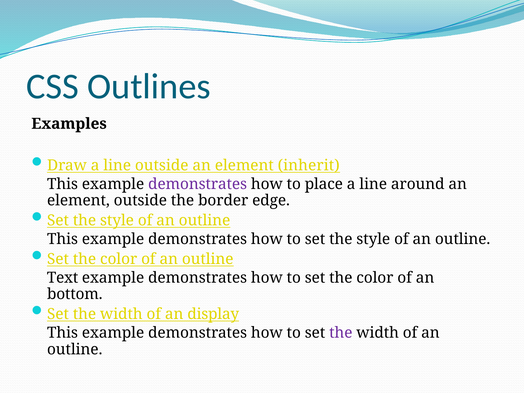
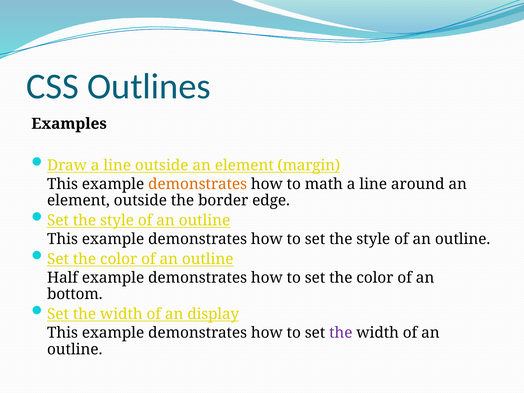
inherit: inherit -> margin
demonstrates at (198, 184) colour: purple -> orange
place: place -> math
Text: Text -> Half
